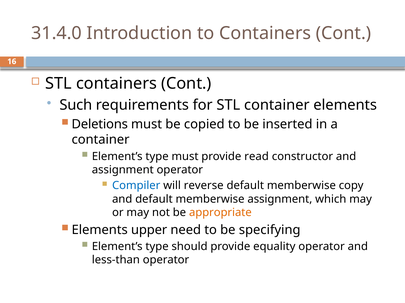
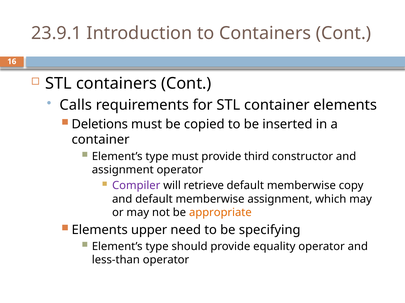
31.4.0: 31.4.0 -> 23.9.1
Such: Such -> Calls
read: read -> third
Compiler colour: blue -> purple
reverse: reverse -> retrieve
